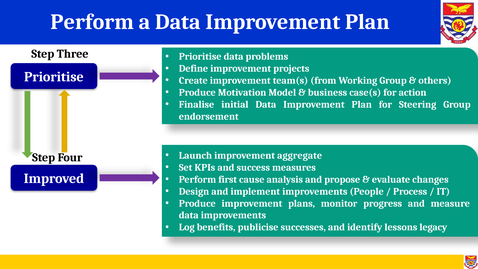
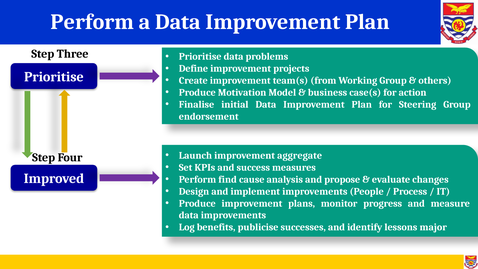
first: first -> find
legacy: legacy -> major
